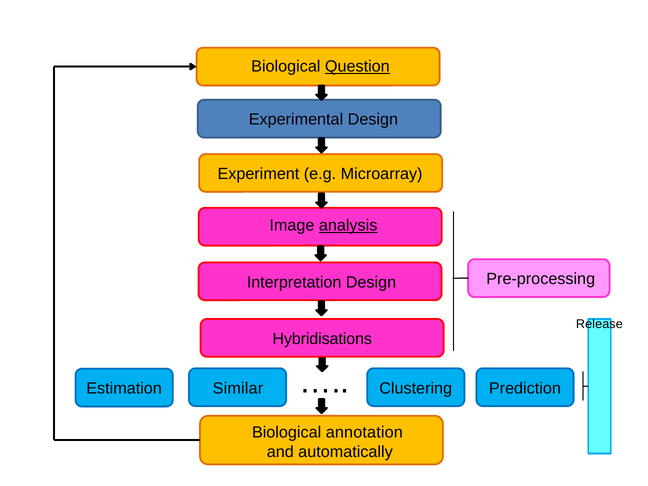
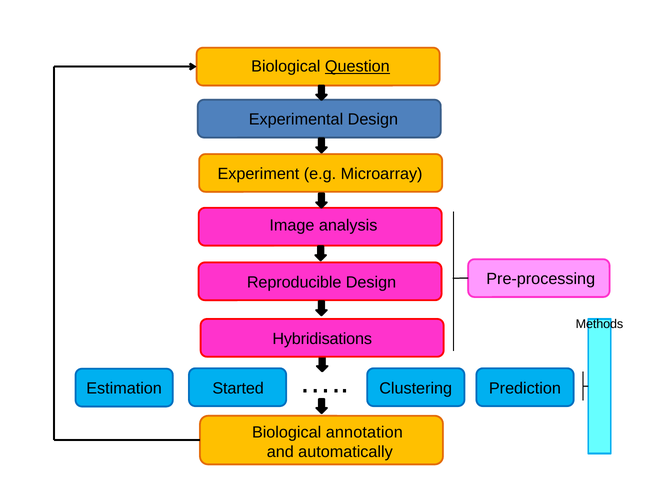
analysis underline: present -> none
Interpretation: Interpretation -> Reproducible
Release: Release -> Methods
Similar: Similar -> Started
